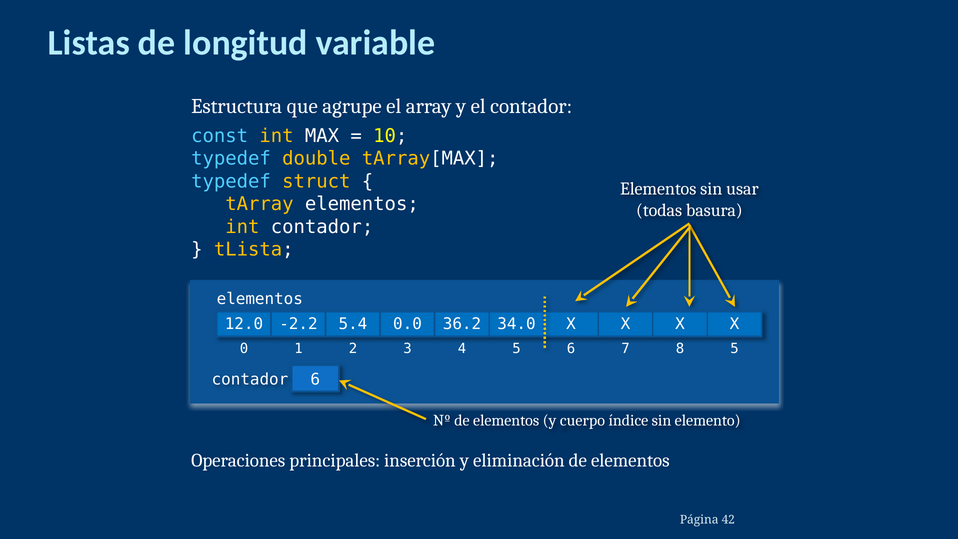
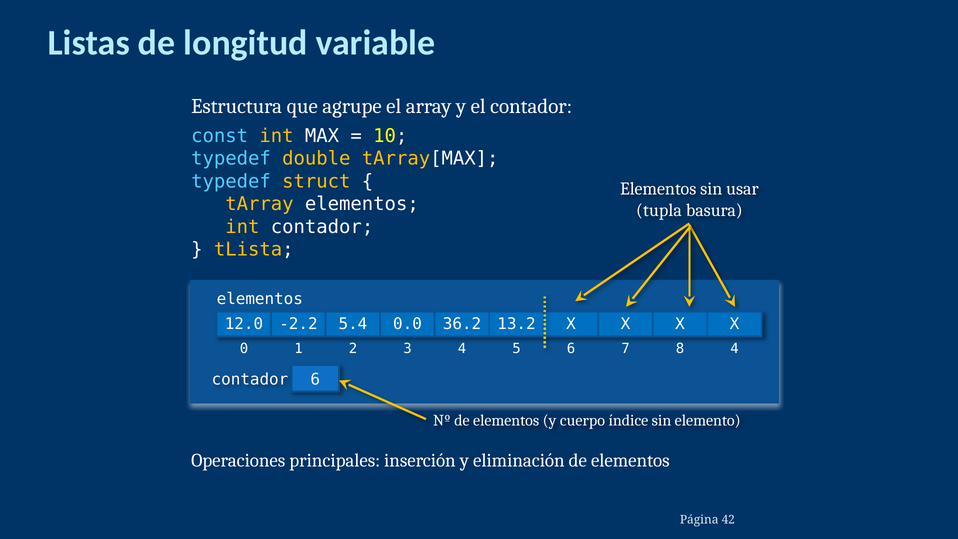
todas: todas -> tupla
34.0: 34.0 -> 13.2
8 5: 5 -> 4
